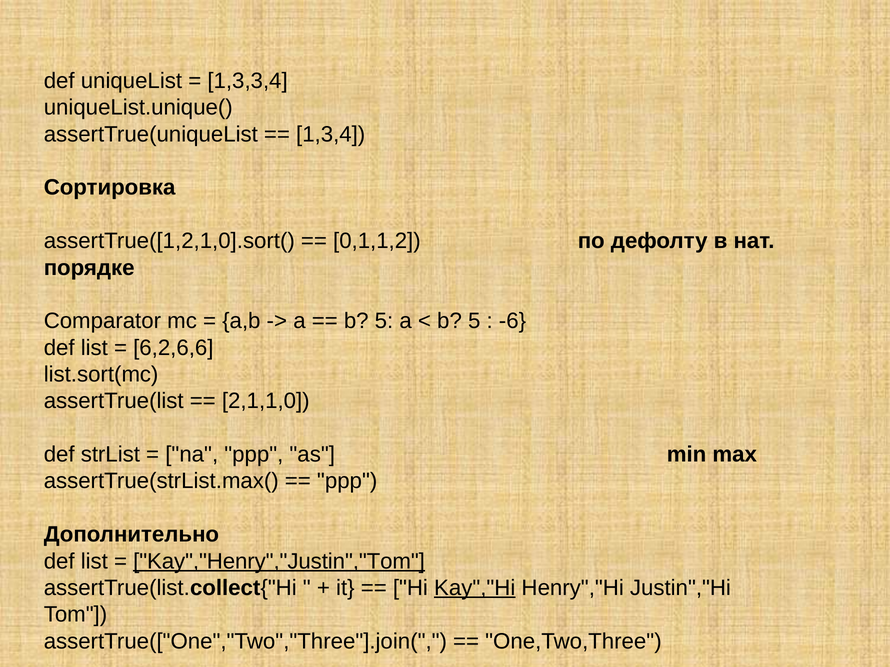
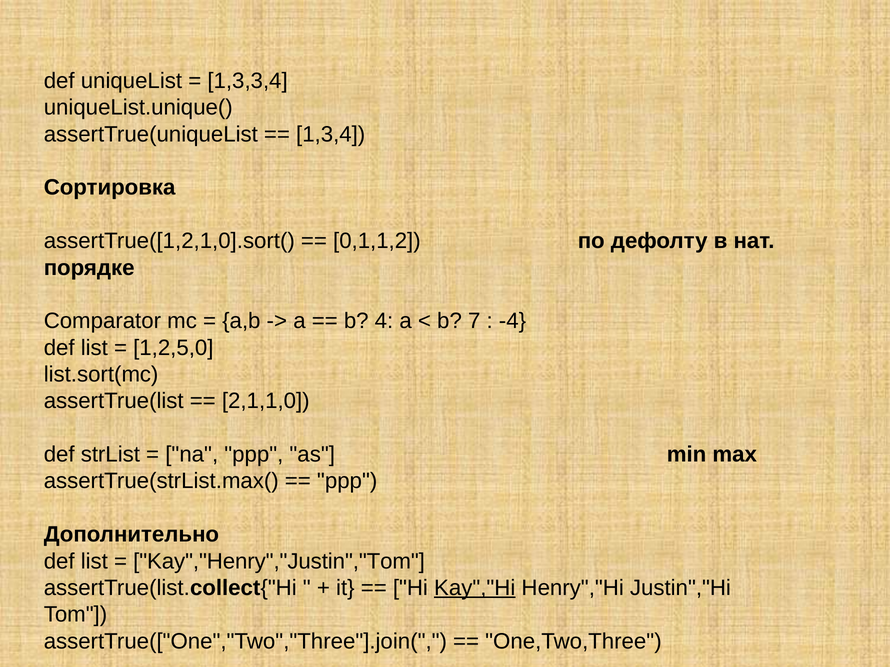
5 at (384, 321): 5 -> 4
5 at (474, 321): 5 -> 7
-6: -6 -> -4
6,2,6,6: 6,2,6,6 -> 1,2,5,0
Kay","Henry","Justin","Tom underline: present -> none
